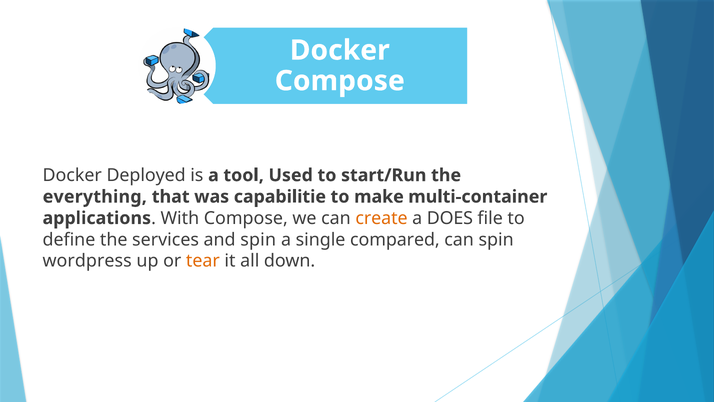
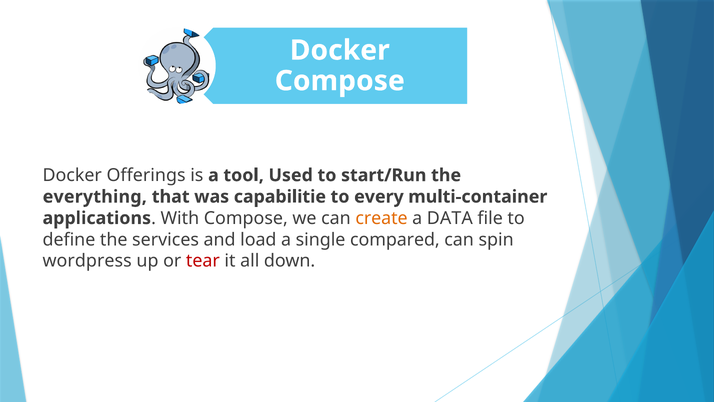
Deployed: Deployed -> Offerings
make: make -> every
DOES: DOES -> DATA
and spin: spin -> load
tear colour: orange -> red
